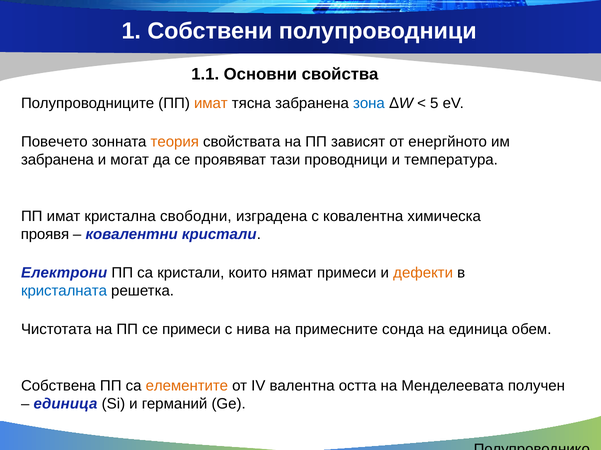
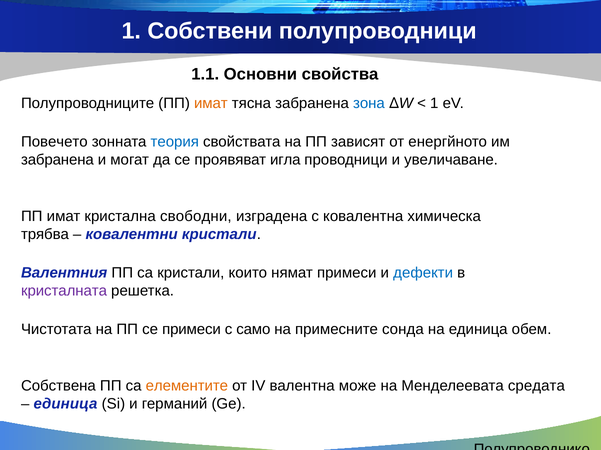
5 at (434, 103): 5 -> 1
теория colour: orange -> blue
тази: тази -> игла
температура: температура -> увеличаване
проявя: проявя -> трябва
Електрони: Електрони -> Валентния
дефекти colour: orange -> blue
кристалната colour: blue -> purple
нива: нива -> само
остта: остта -> може
получен: получен -> средата
